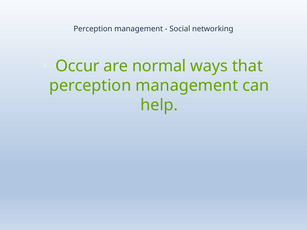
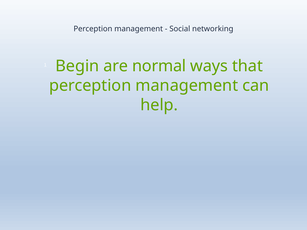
Occur: Occur -> Begin
